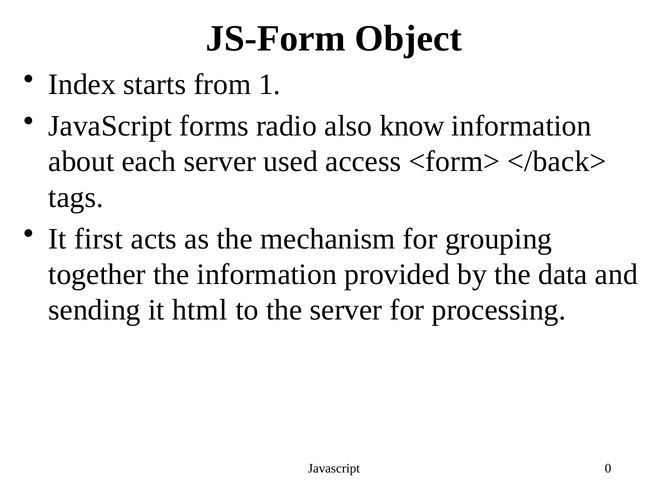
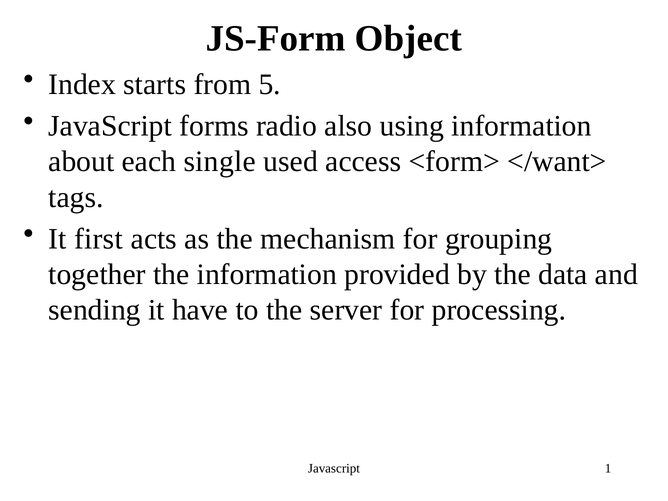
1: 1 -> 5
know: know -> using
each server: server -> single
</back>: </back> -> </want>
html: html -> have
0: 0 -> 1
